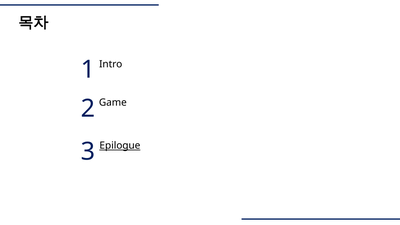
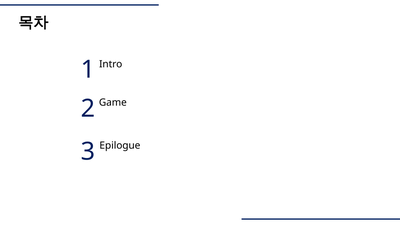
Epilogue underline: present -> none
